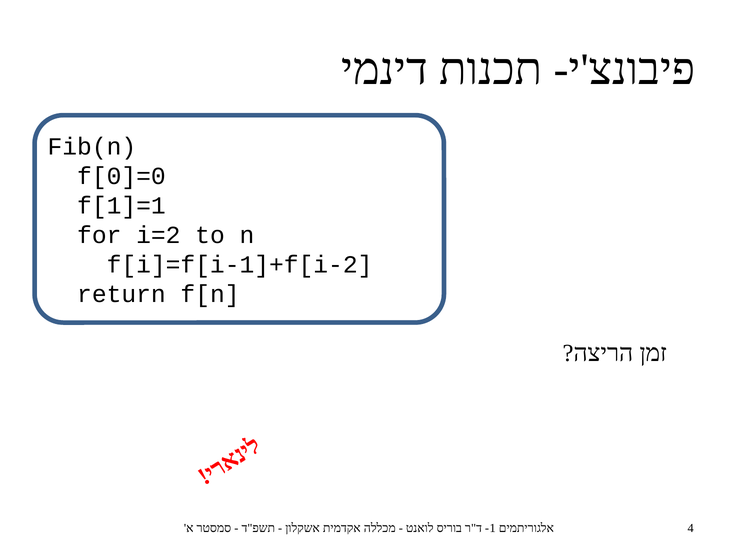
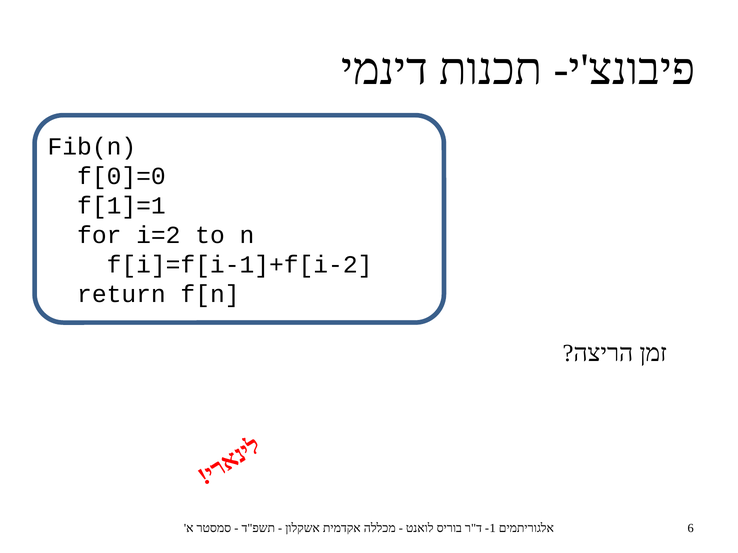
4: 4 -> 6
